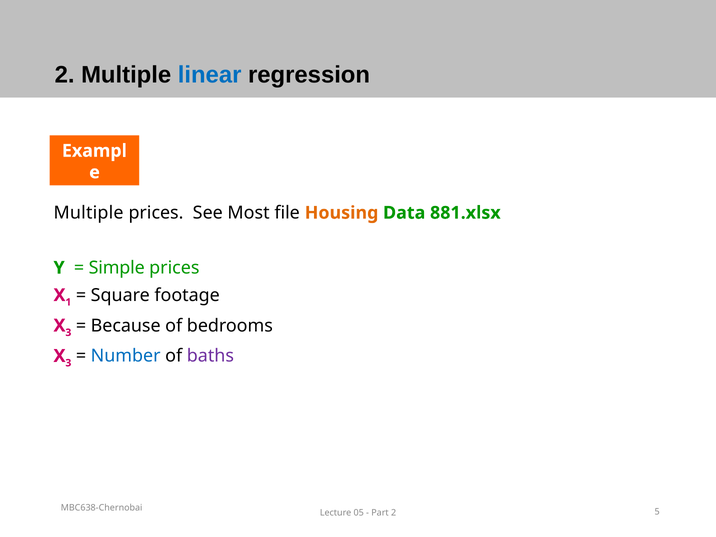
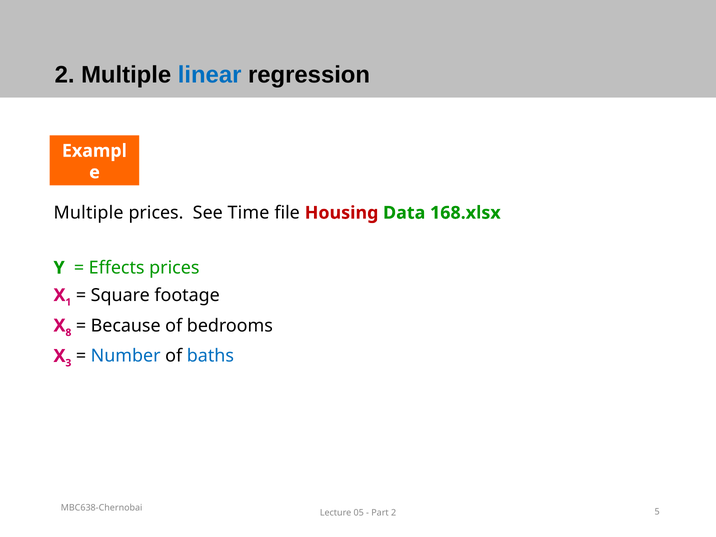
Most: Most -> Time
Housing colour: orange -> red
881.xlsx: 881.xlsx -> 168.xlsx
Simple: Simple -> Effects
3 at (68, 333): 3 -> 8
baths colour: purple -> blue
